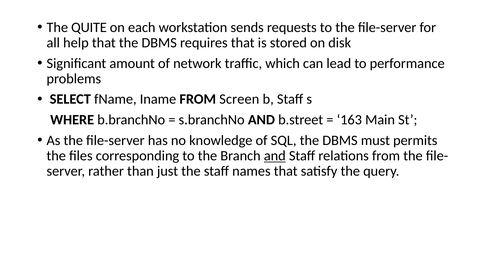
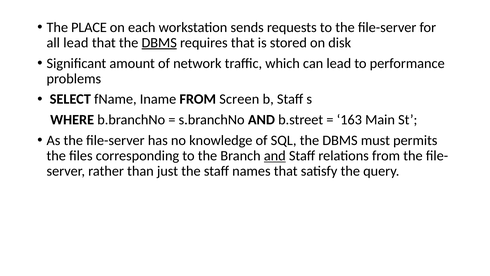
QUITE: QUITE -> PLACE
all help: help -> lead
DBMS at (159, 43) underline: none -> present
